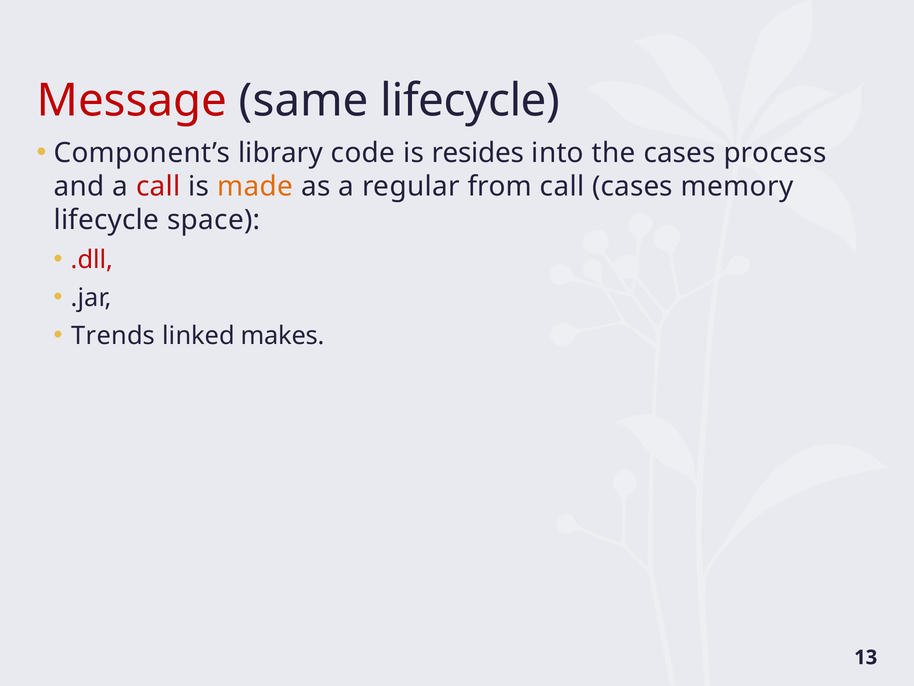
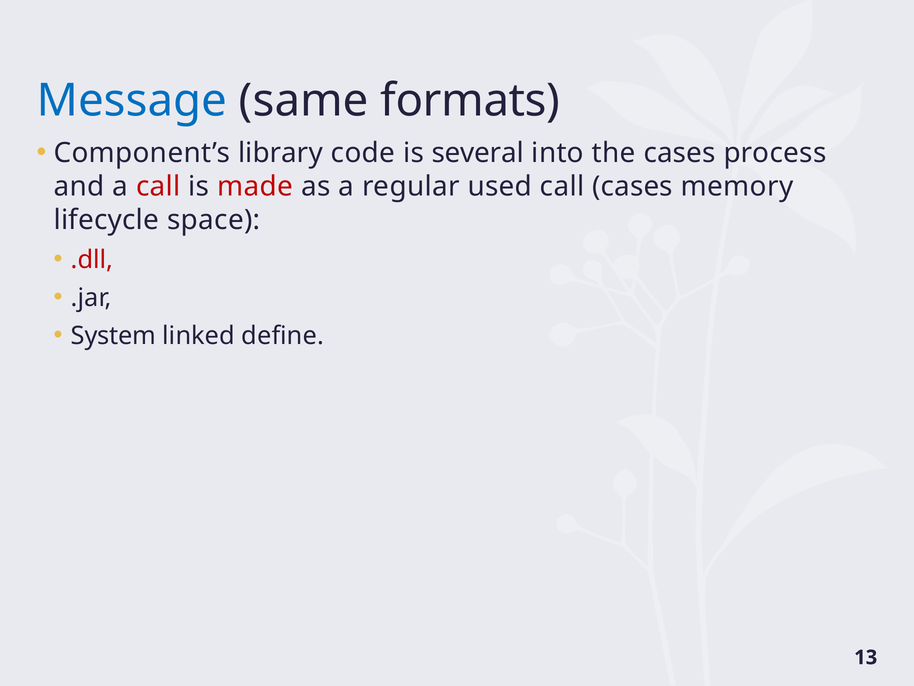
Message colour: red -> blue
same lifecycle: lifecycle -> formats
resides: resides -> several
made colour: orange -> red
from: from -> used
Trends: Trends -> System
makes: makes -> define
